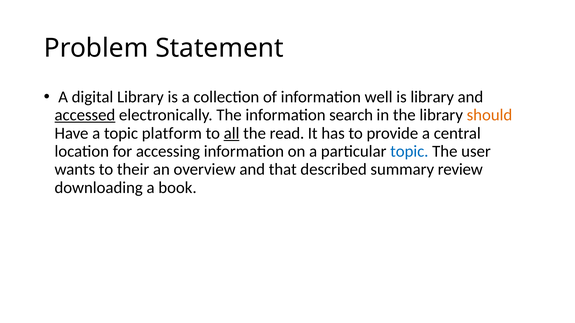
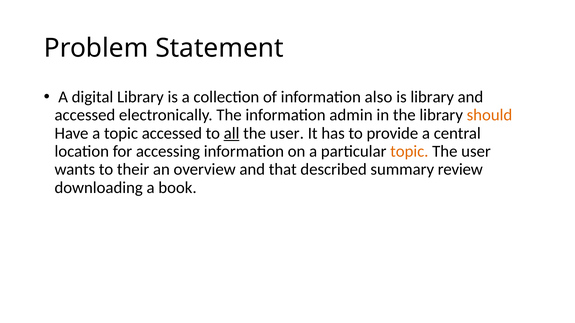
well: well -> also
accessed at (85, 115) underline: present -> none
search: search -> admin
topic platform: platform -> accessed
read at (287, 133): read -> user
topic at (409, 152) colour: blue -> orange
